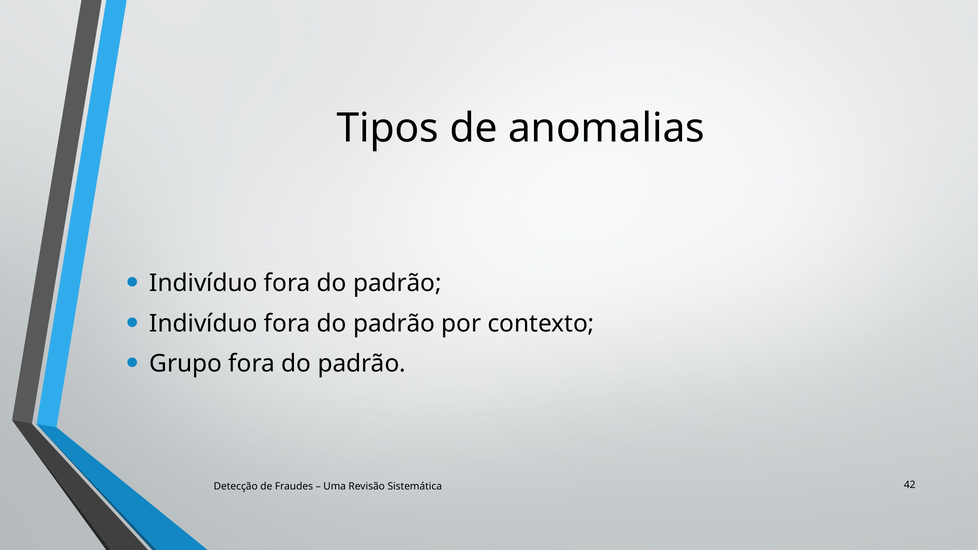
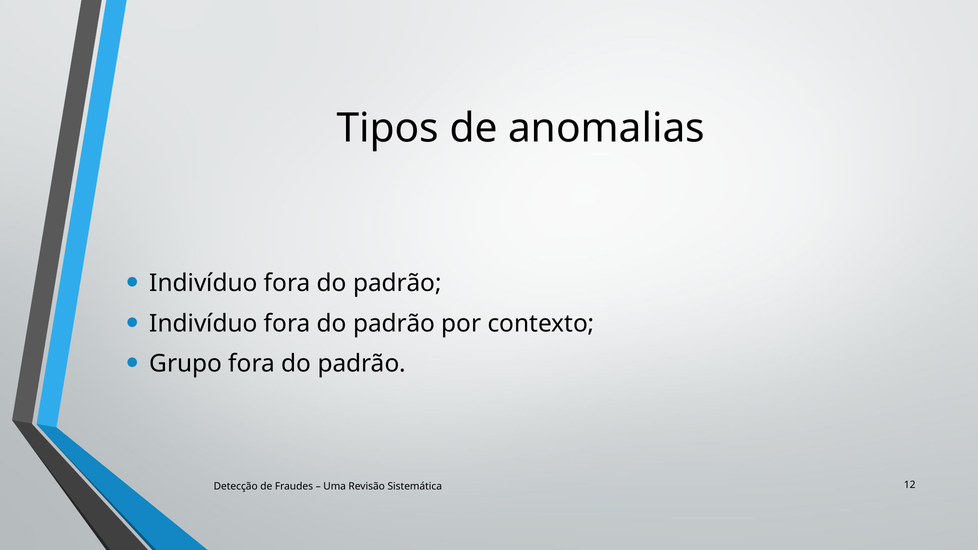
42: 42 -> 12
